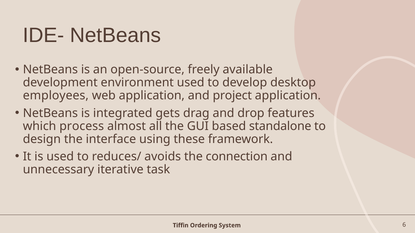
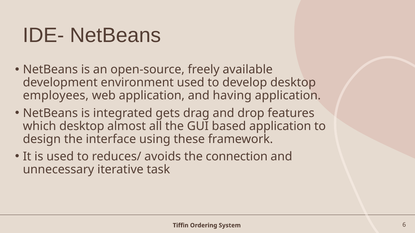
project: project -> having
which process: process -> desktop
based standalone: standalone -> application
